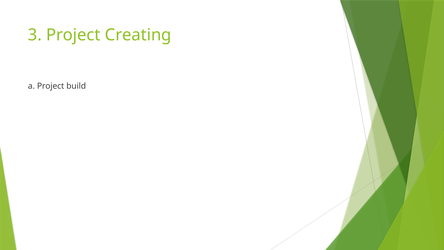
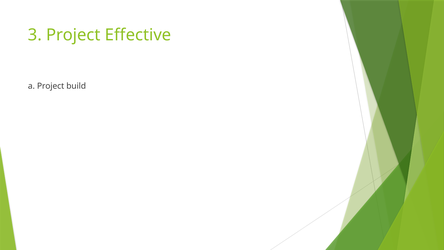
Creating: Creating -> Effective
